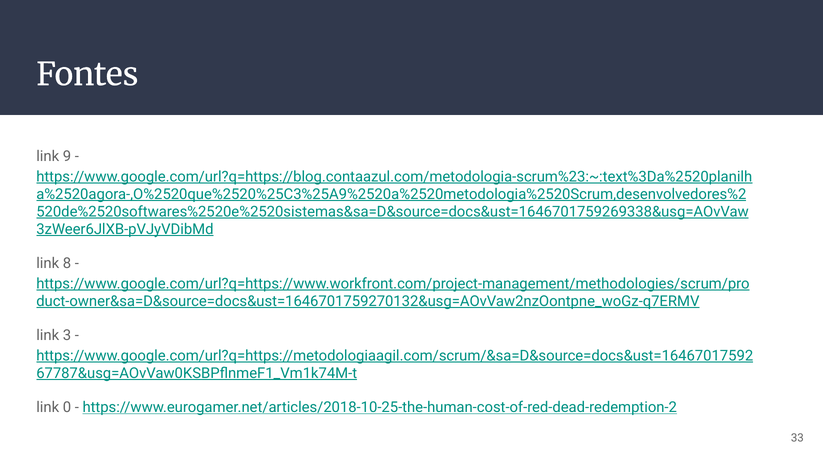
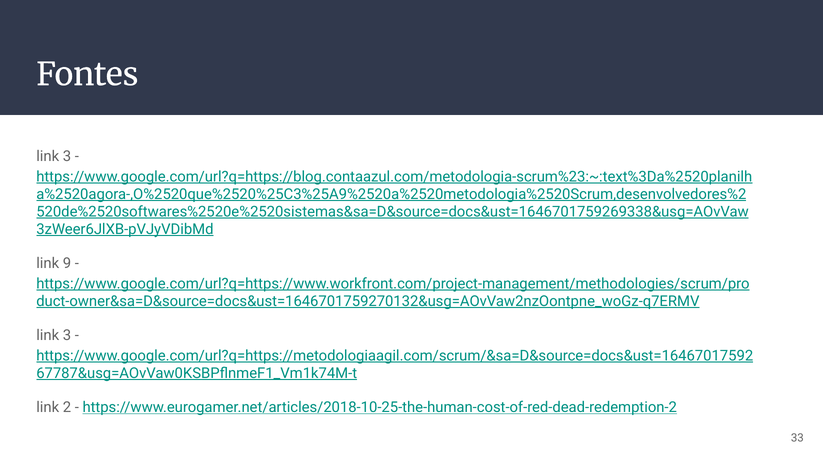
9 at (67, 156): 9 -> 3
8: 8 -> 9
0: 0 -> 2
